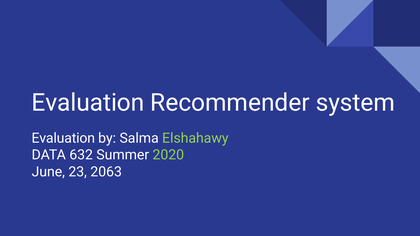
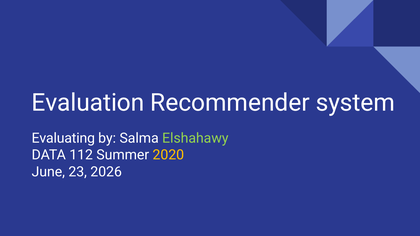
Evaluation at (63, 138): Evaluation -> Evaluating
632: 632 -> 112
2020 colour: light green -> yellow
2063: 2063 -> 2026
